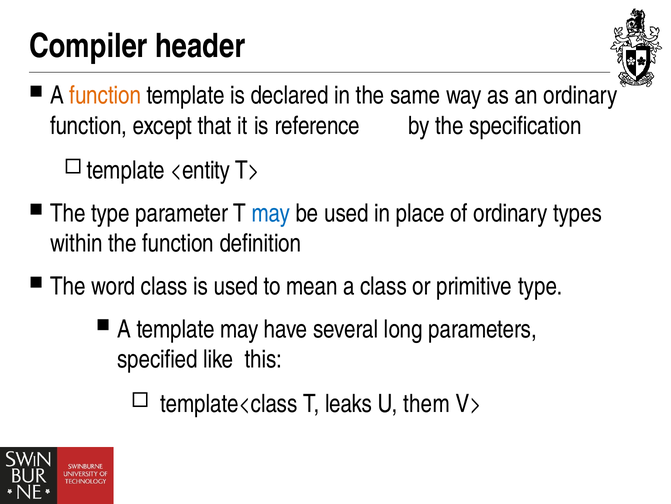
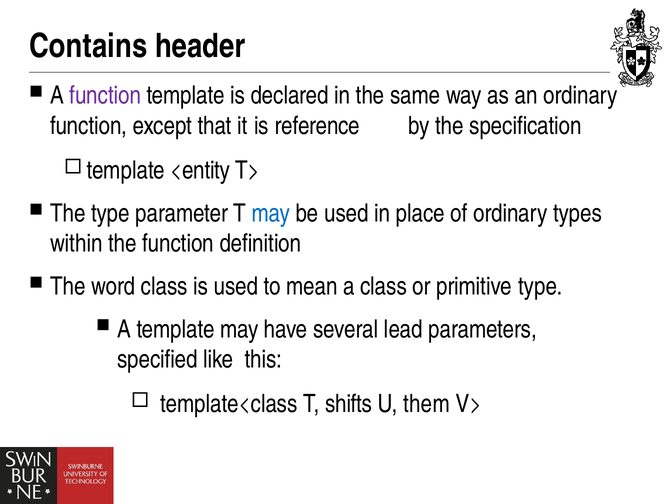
Compiler: Compiler -> Contains
function at (105, 96) colour: orange -> purple
long: long -> lead
leaks: leaks -> shifts
